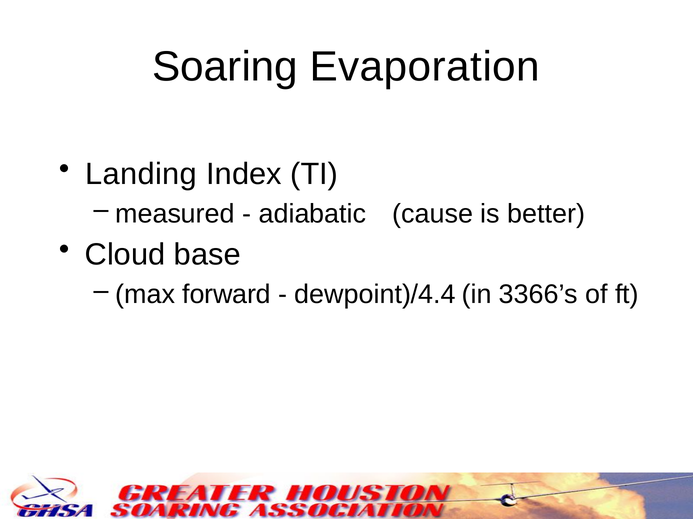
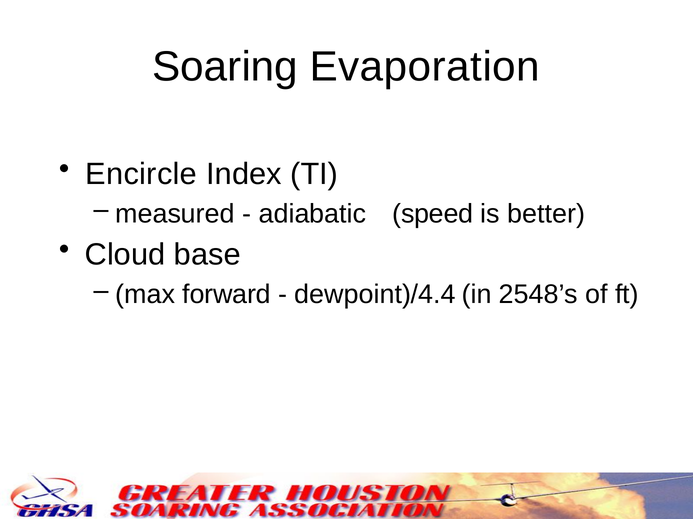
Landing: Landing -> Encircle
cause: cause -> speed
3366’s: 3366’s -> 2548’s
